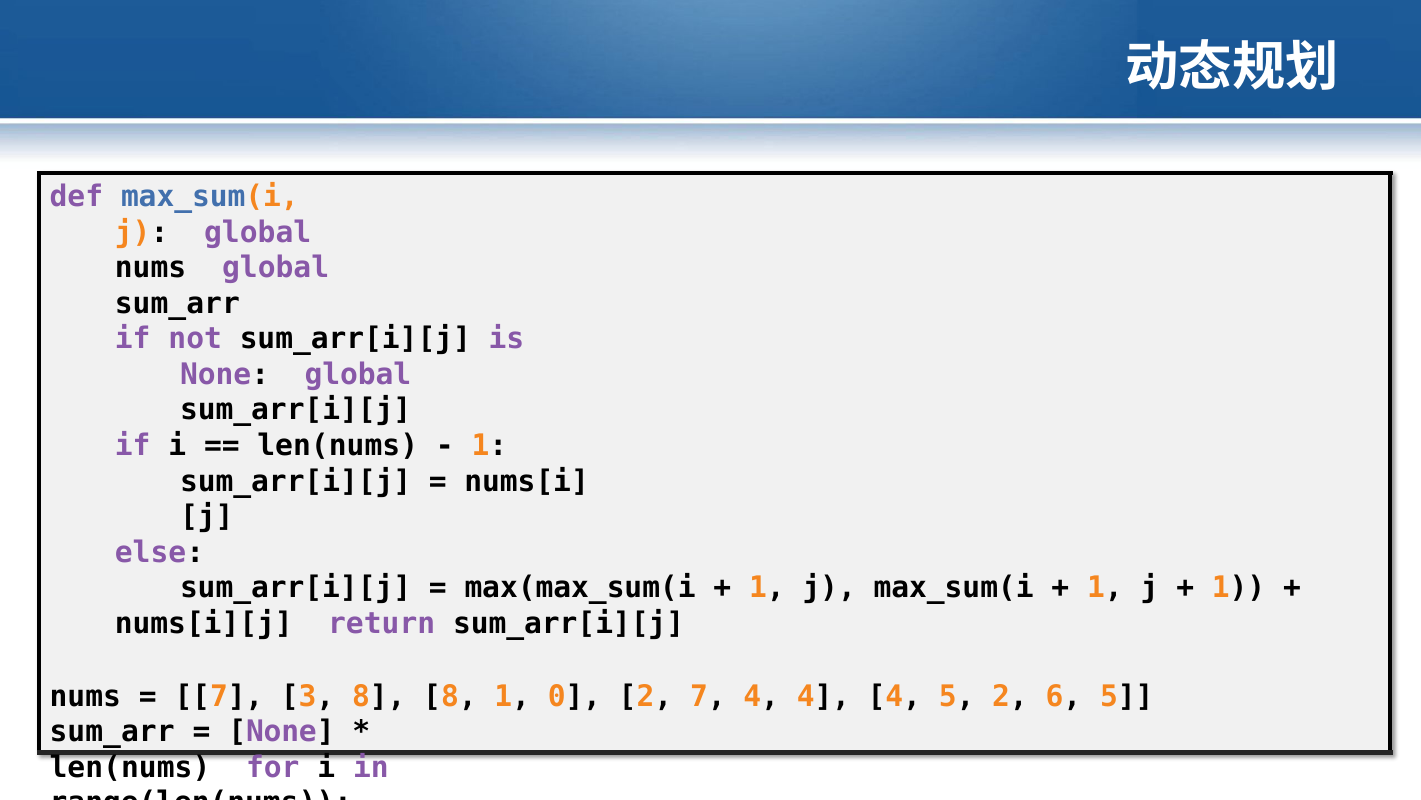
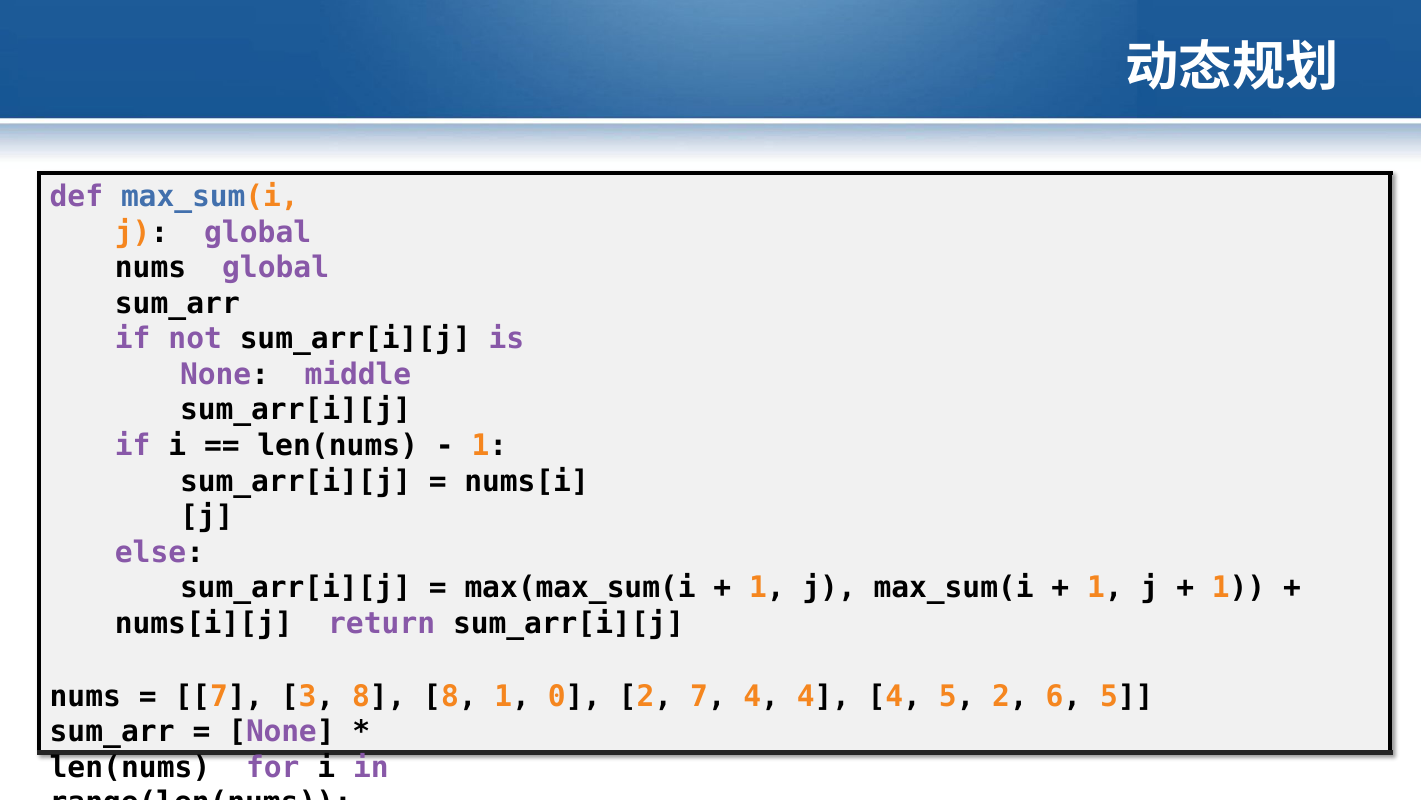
None global: global -> middle
